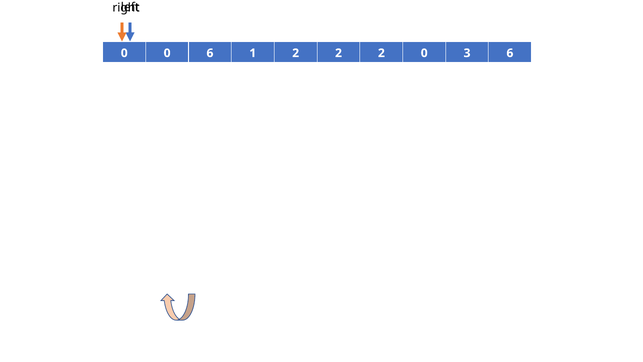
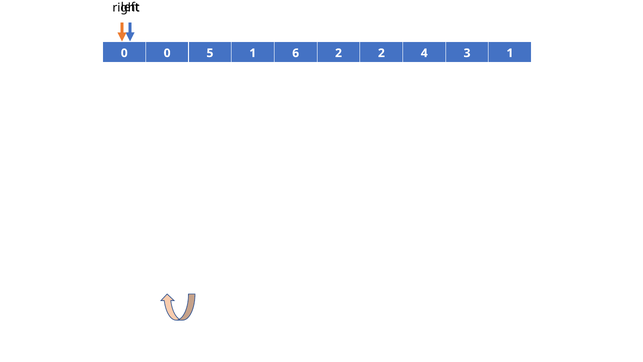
0 6: 6 -> 5
1 2: 2 -> 6
2 0: 0 -> 4
3 6: 6 -> 1
